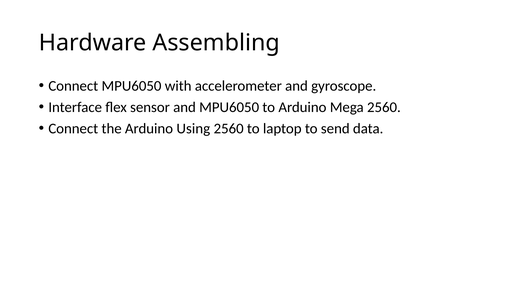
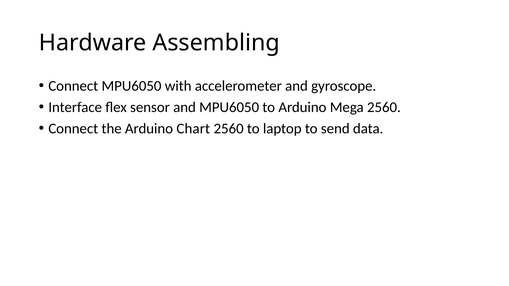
Using: Using -> Chart
